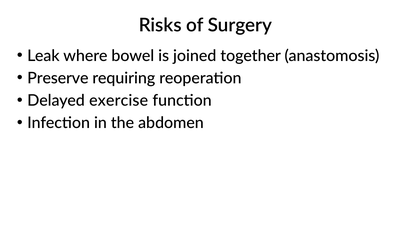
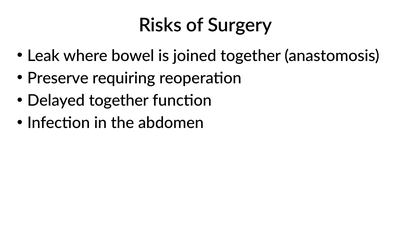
Delayed exercise: exercise -> together
